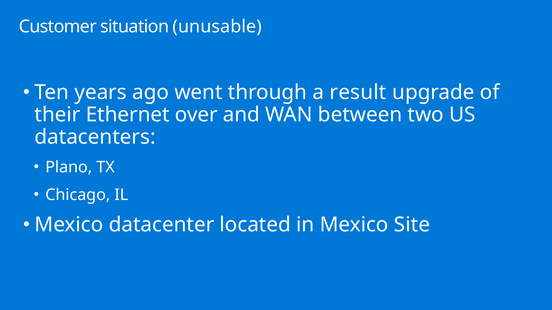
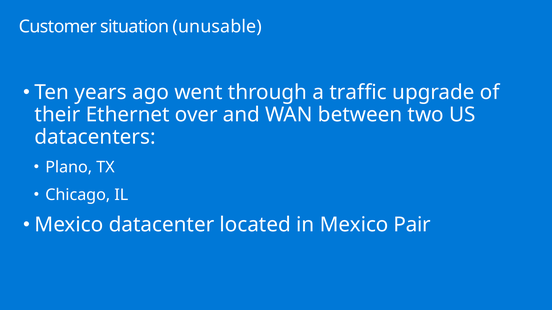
result: result -> traffic
Site: Site -> Pair
